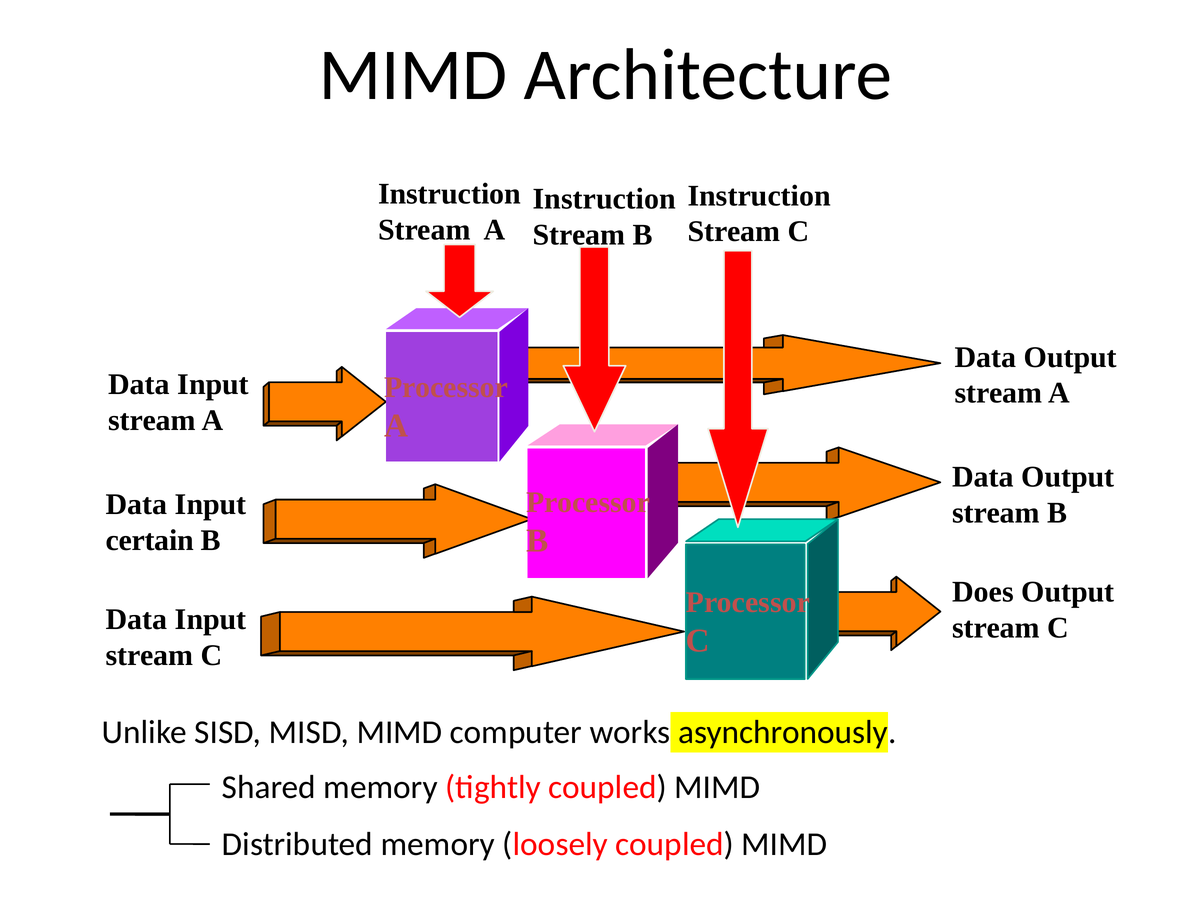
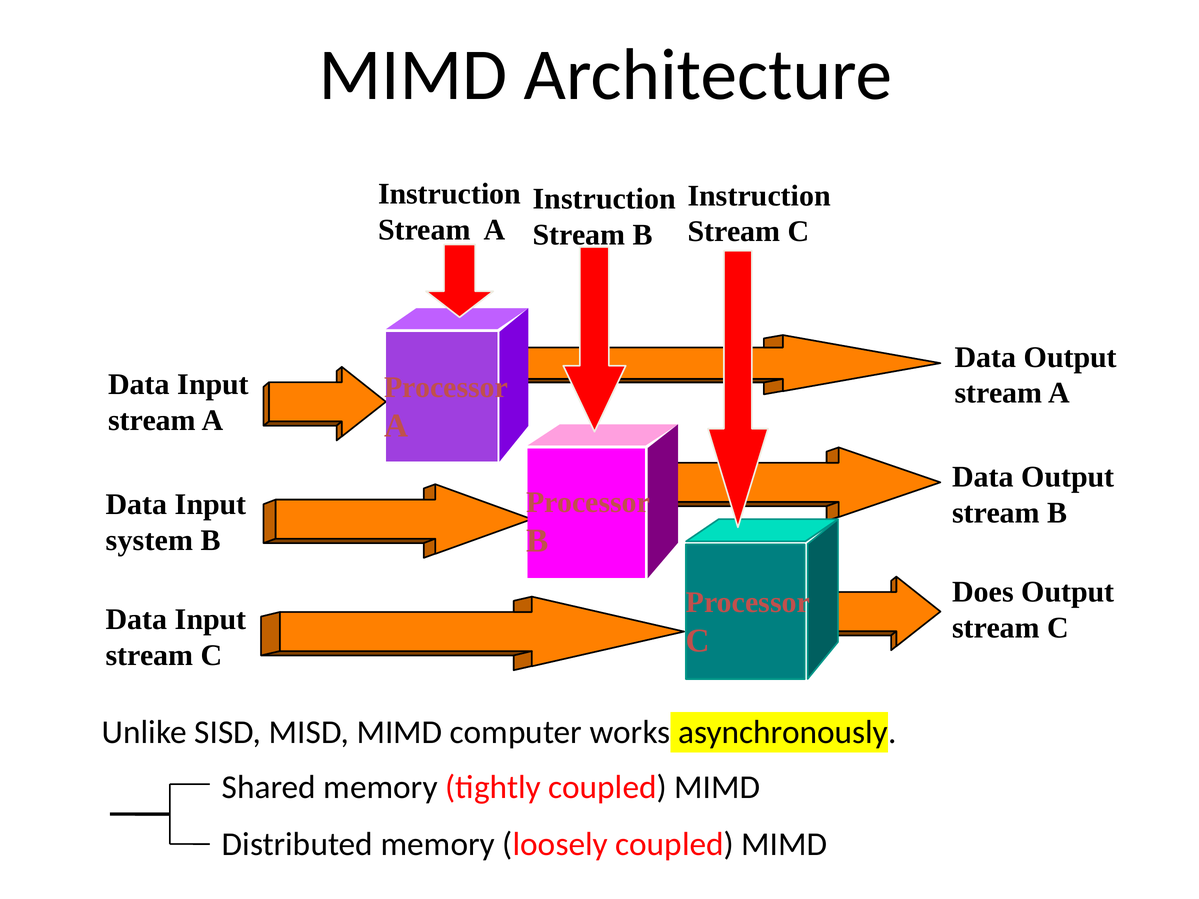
certain: certain -> system
